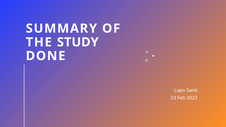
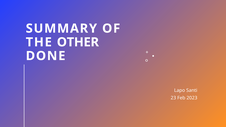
STUDY: STUDY -> OTHER
